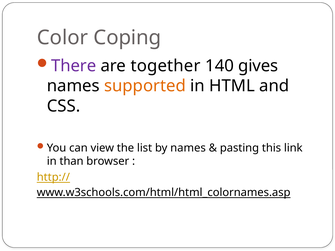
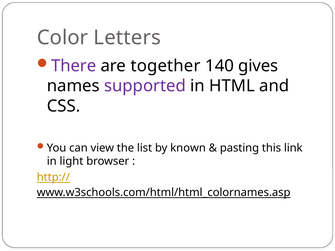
Coping: Coping -> Letters
supported colour: orange -> purple
by names: names -> known
than: than -> light
